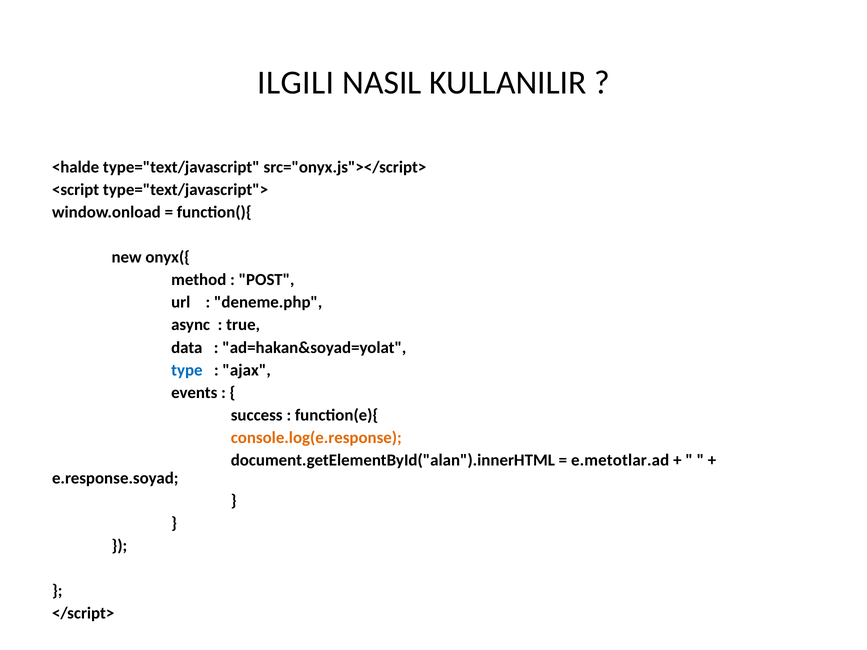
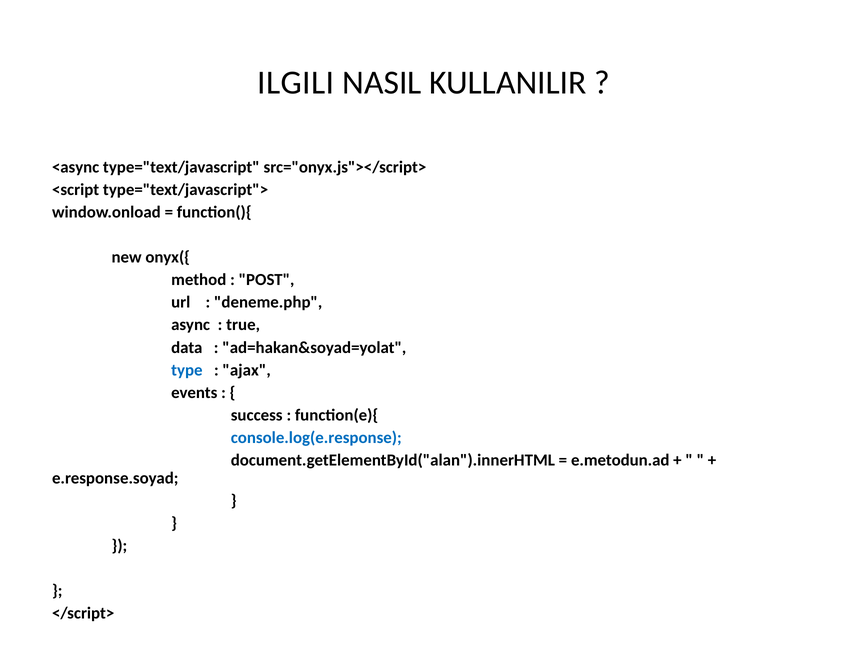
<halde: <halde -> <async
console.log(e.response colour: orange -> blue
e.metotlar.ad: e.metotlar.ad -> e.metodun.ad
